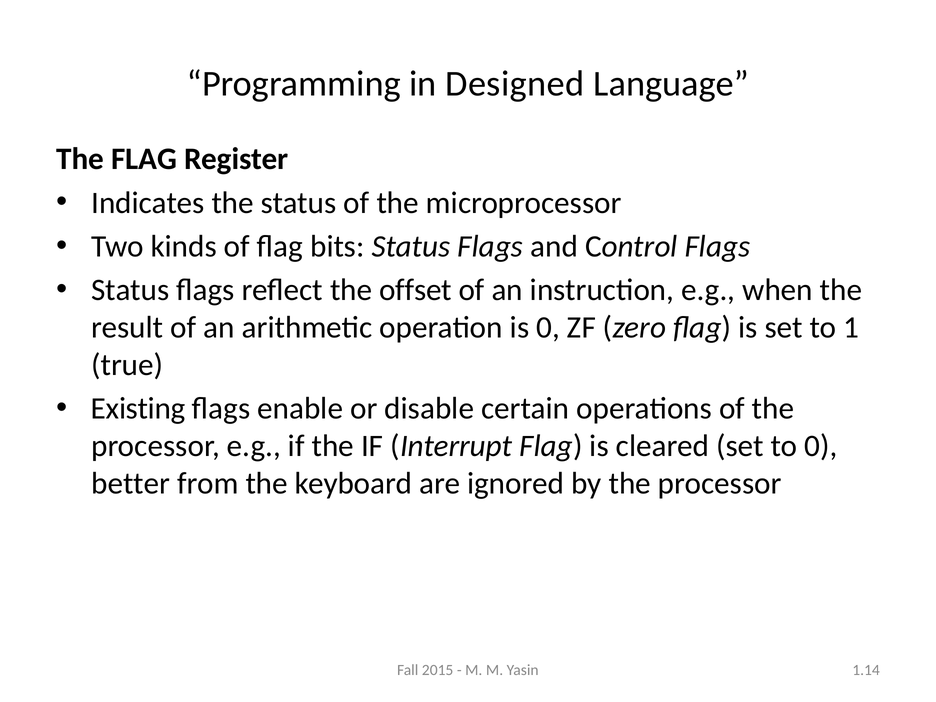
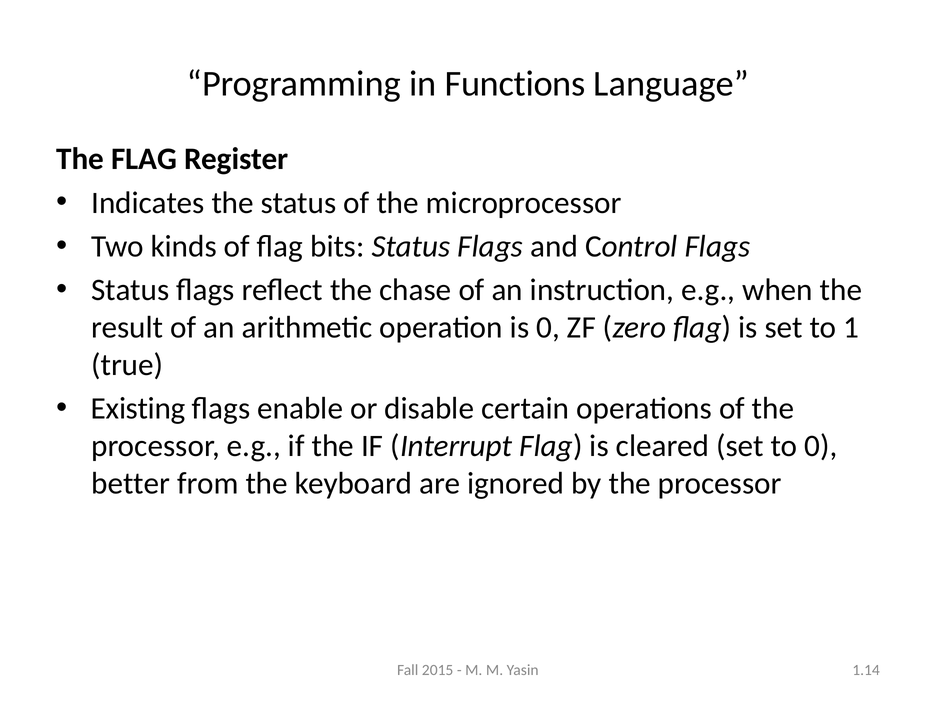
Designed: Designed -> Functions
offset: offset -> chase
